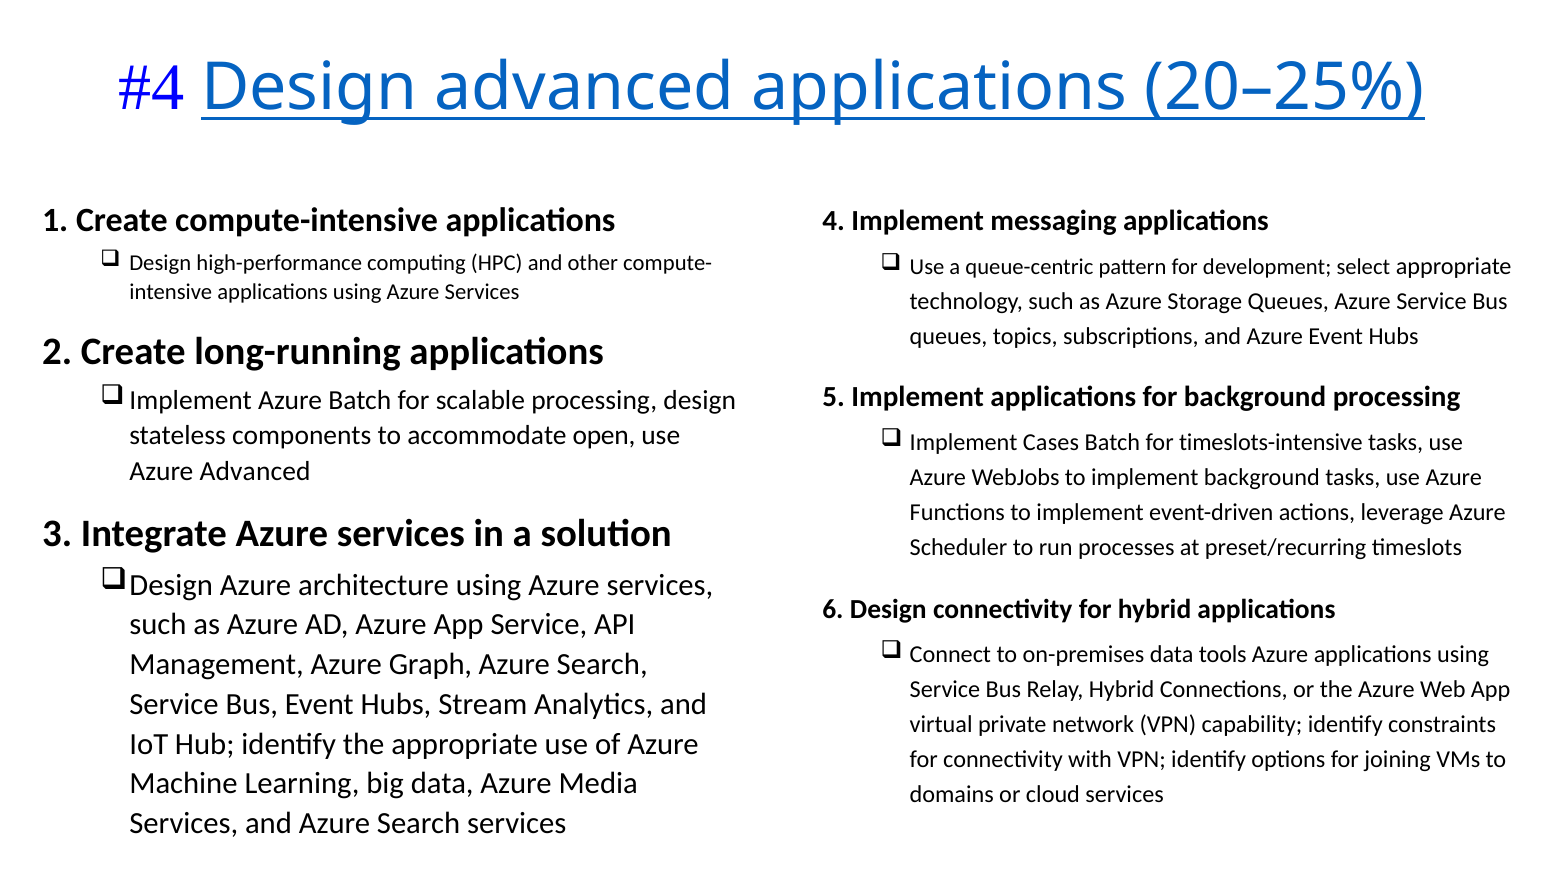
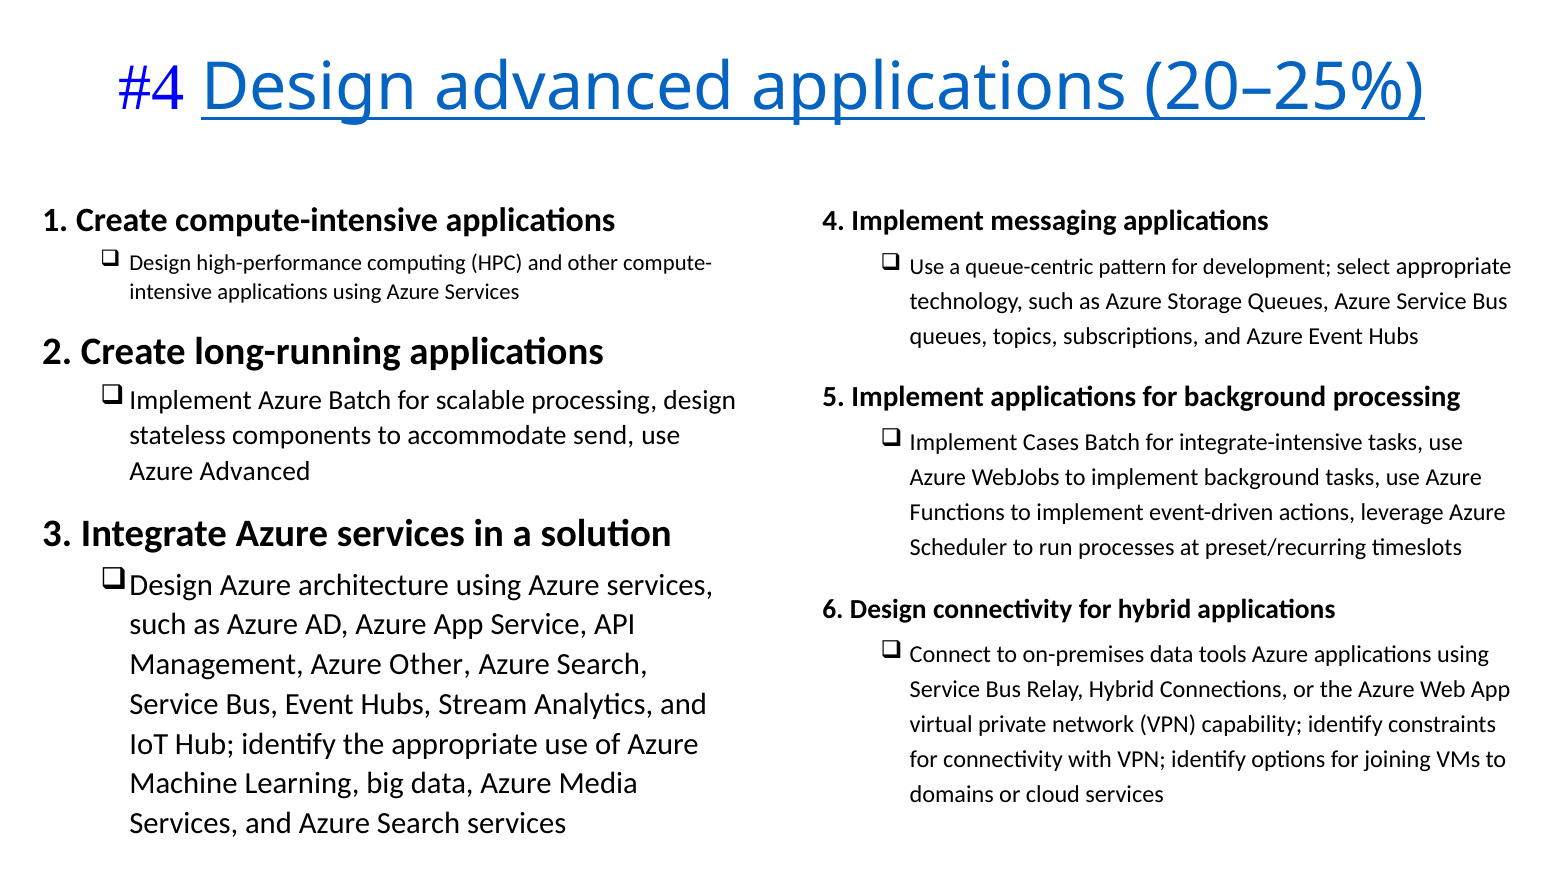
open: open -> send
timeslots-intensive: timeslots-intensive -> integrate-intensive
Azure Graph: Graph -> Other
